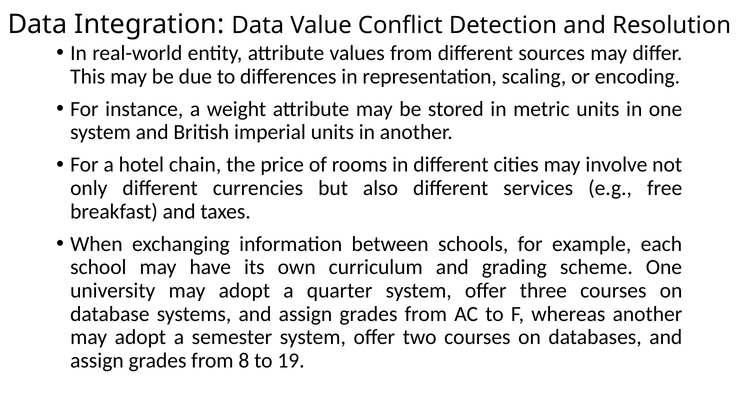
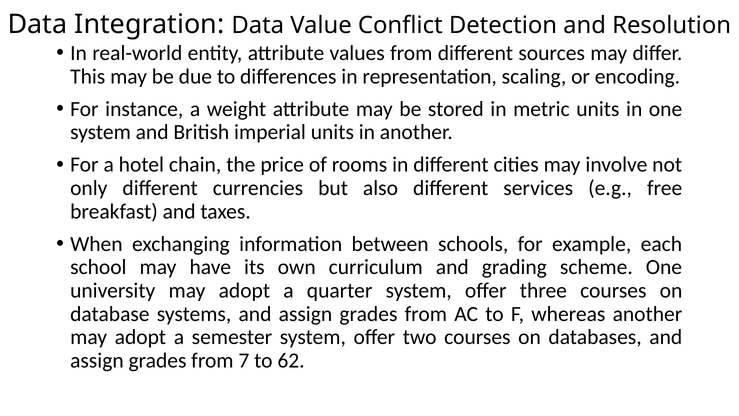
8: 8 -> 7
19: 19 -> 62
